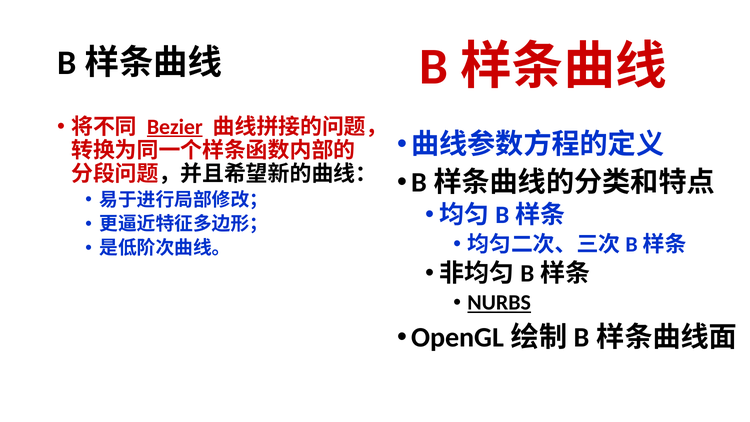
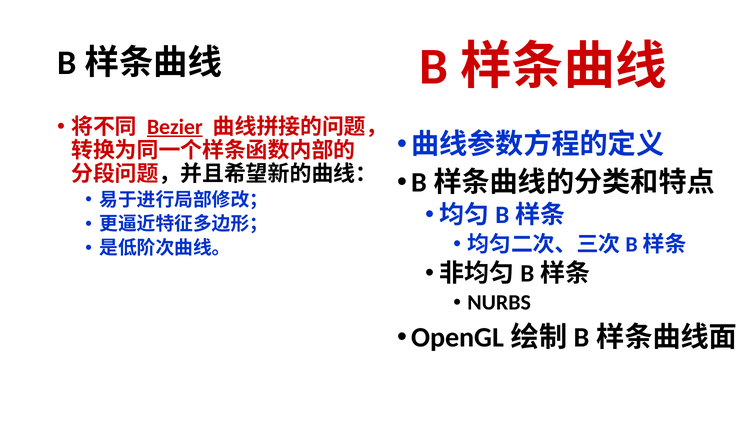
NURBS underline: present -> none
